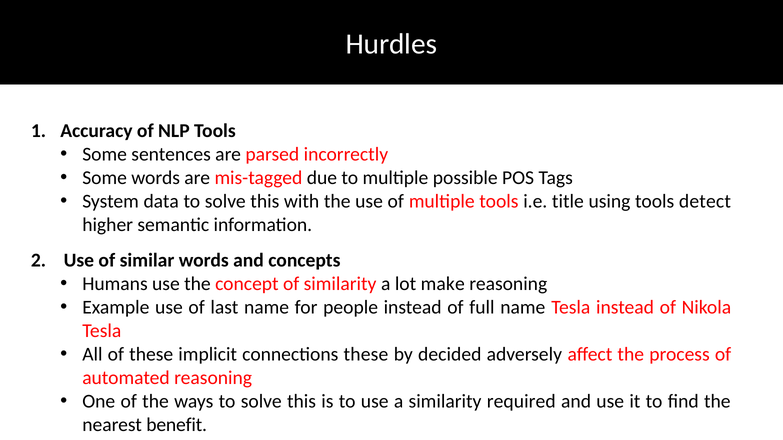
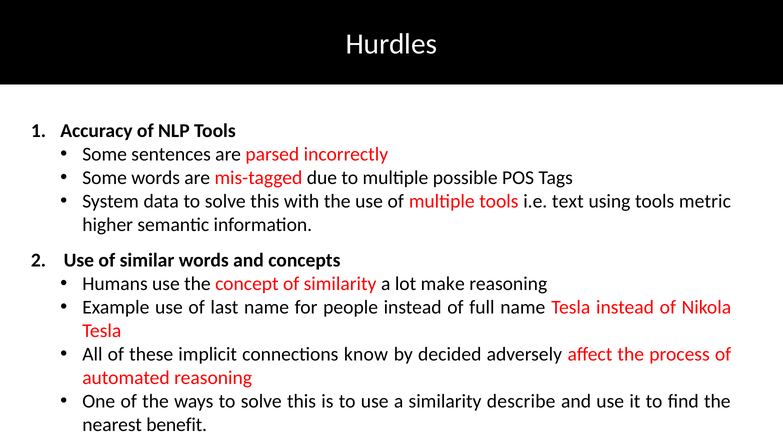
title: title -> text
detect: detect -> metric
connections these: these -> know
required: required -> describe
